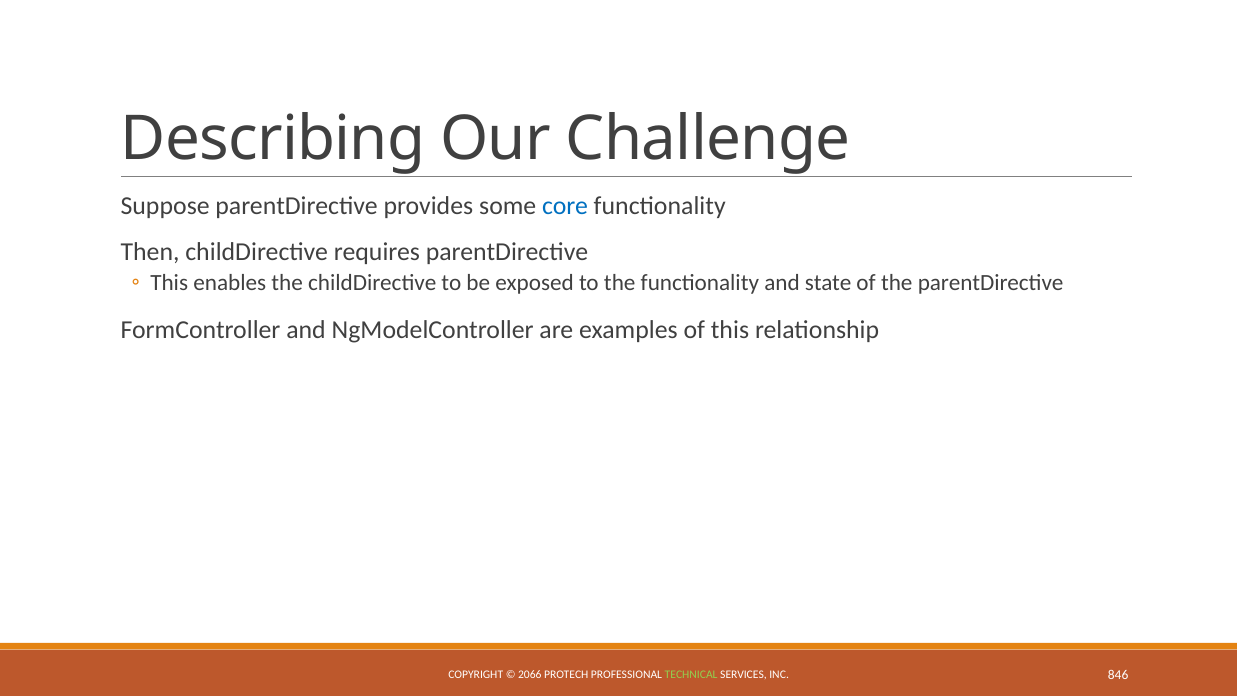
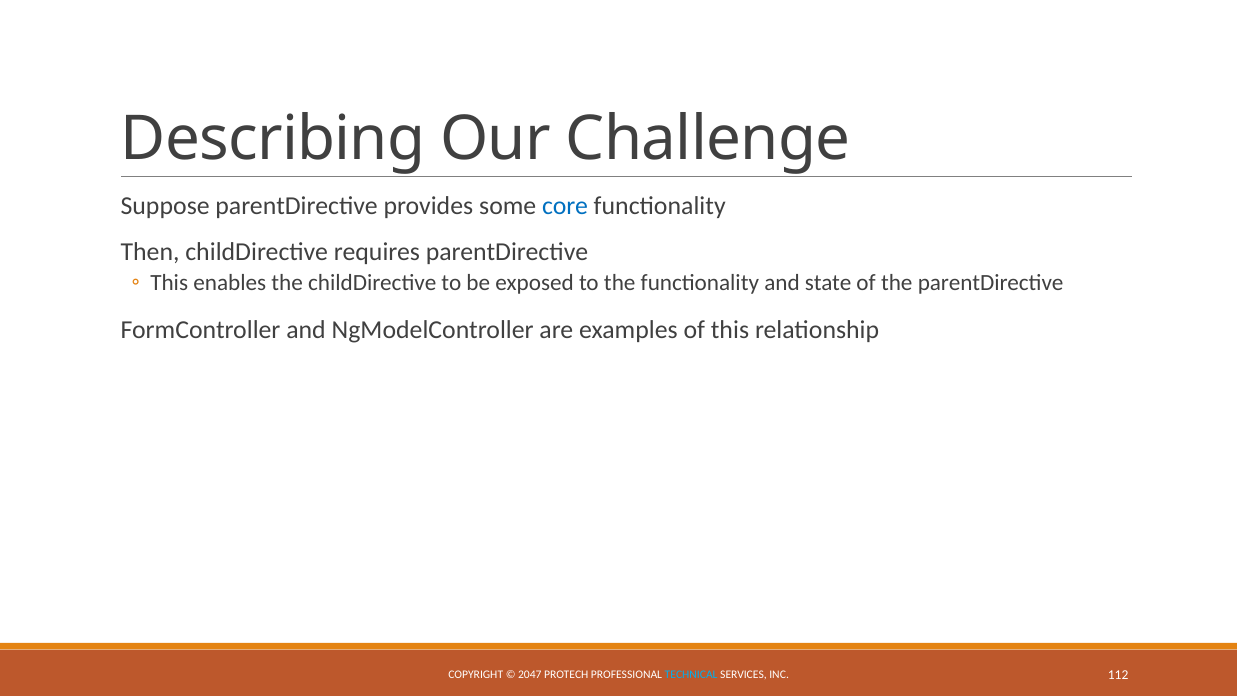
2066: 2066 -> 2047
TECHNICAL colour: light green -> light blue
846: 846 -> 112
